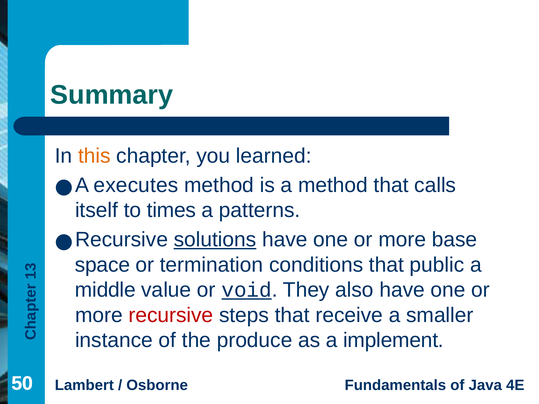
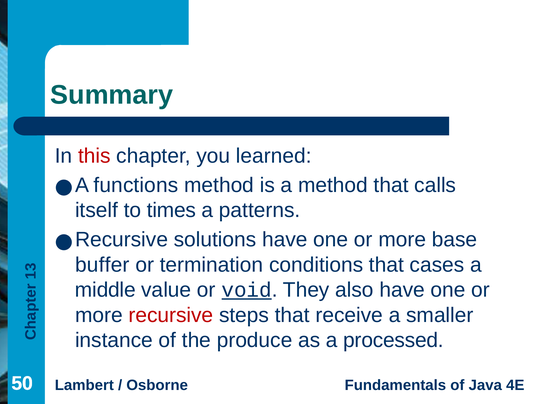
this colour: orange -> red
executes: executes -> functions
solutions underline: present -> none
space: space -> buffer
public: public -> cases
implement: implement -> processed
